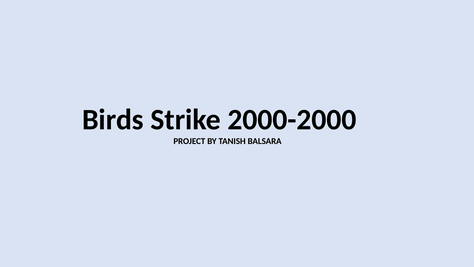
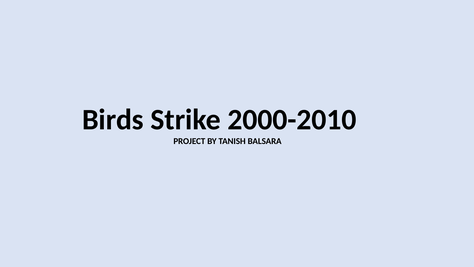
2000-2000: 2000-2000 -> 2000-2010
